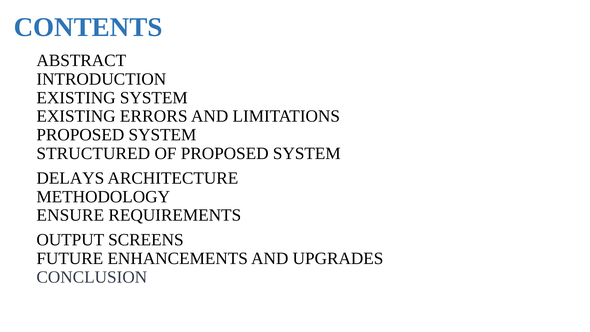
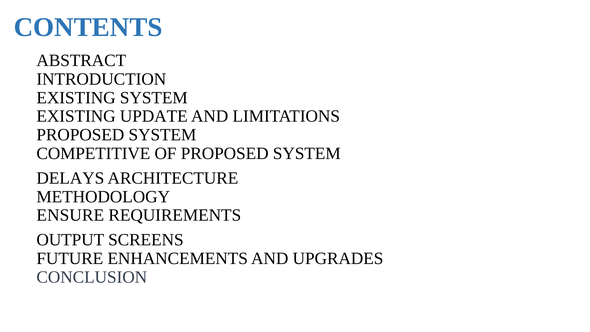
ERRORS: ERRORS -> UPDATE
STRUCTURED: STRUCTURED -> COMPETITIVE
